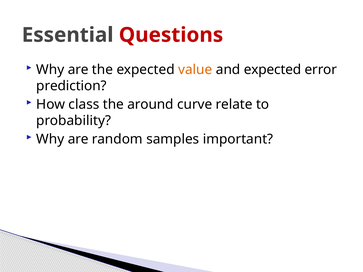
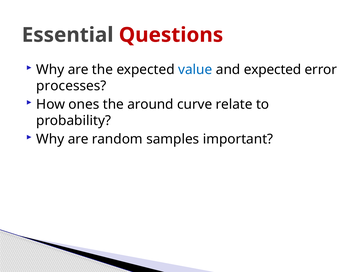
value colour: orange -> blue
prediction: prediction -> processes
class: class -> ones
